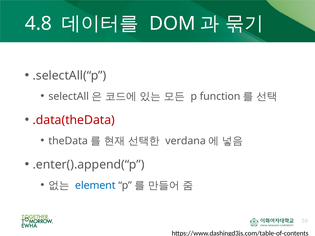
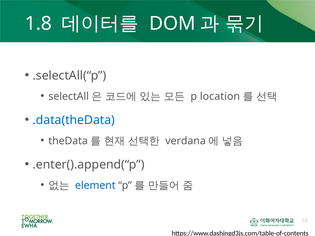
4.8: 4.8 -> 1.8
function: function -> location
.data(theData colour: red -> blue
